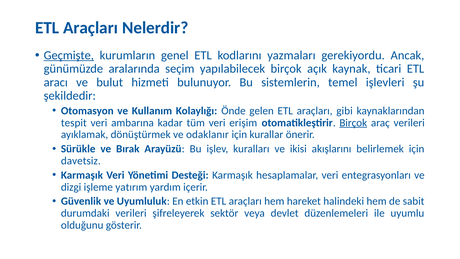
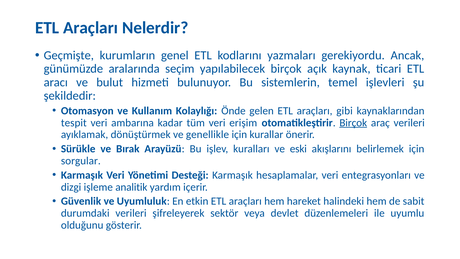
Geçmişte underline: present -> none
odaklanır: odaklanır -> genellikle
ikisi: ikisi -> eski
davetsiz: davetsiz -> sorgular
yatırım: yatırım -> analitik
